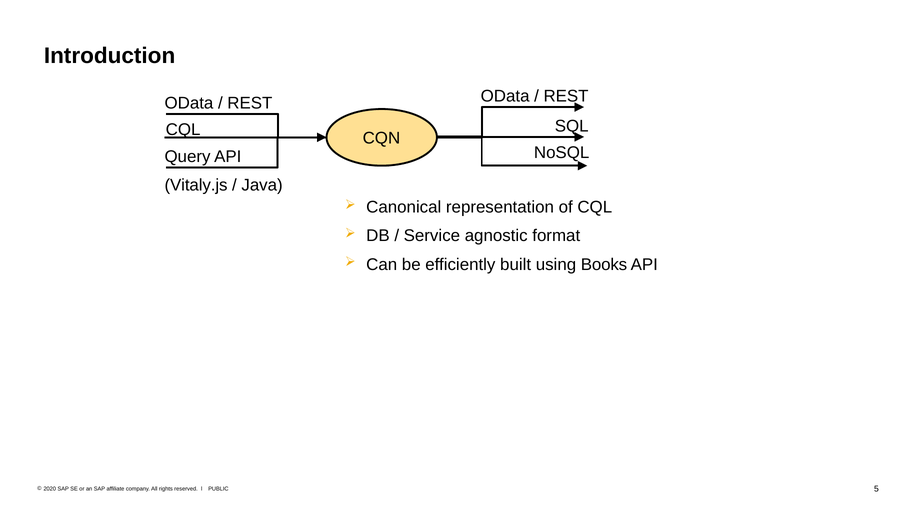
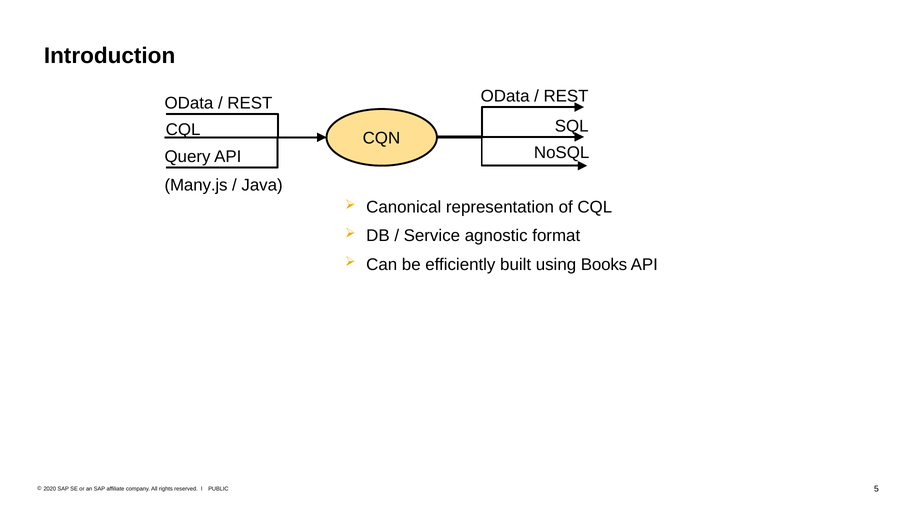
Vitaly.js: Vitaly.js -> Many.js
